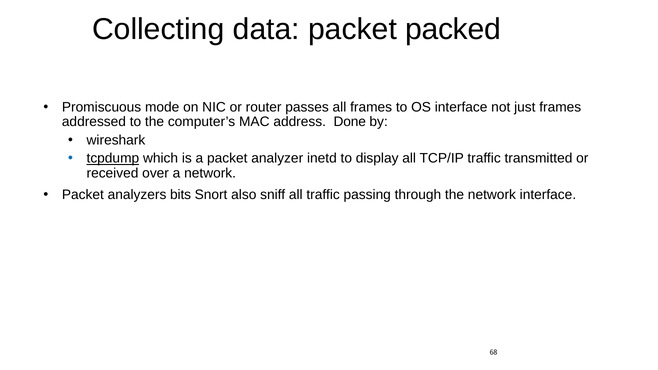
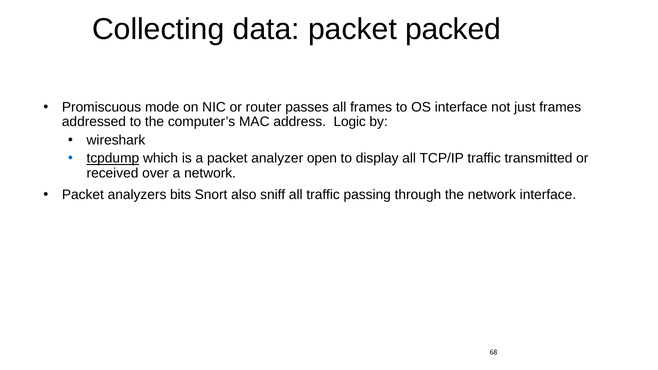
Done: Done -> Logic
inetd: inetd -> open
